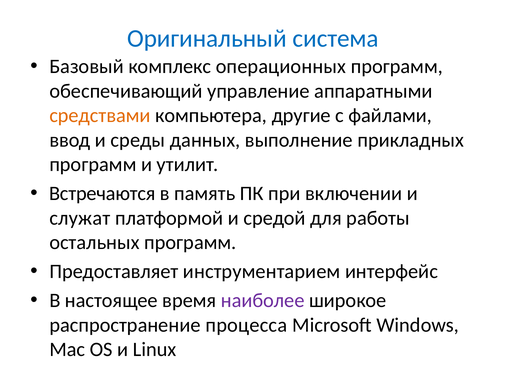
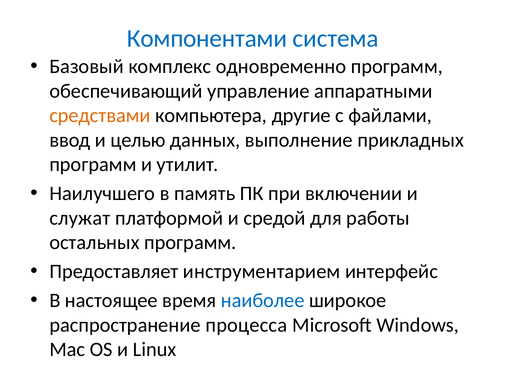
Оригинальный: Оригинальный -> Компонентами
операционных: операционных -> одновременно
среды: среды -> целью
Встречаются: Встречаются -> Наилучшего
наиболее colour: purple -> blue
